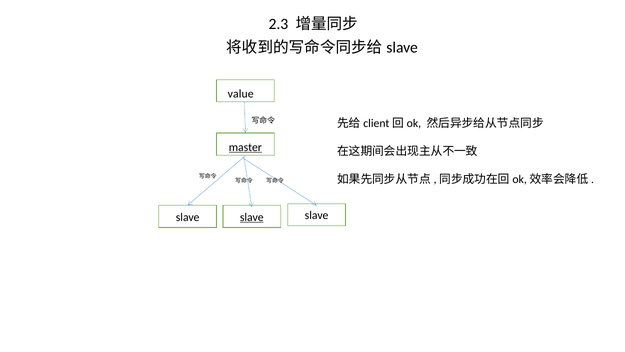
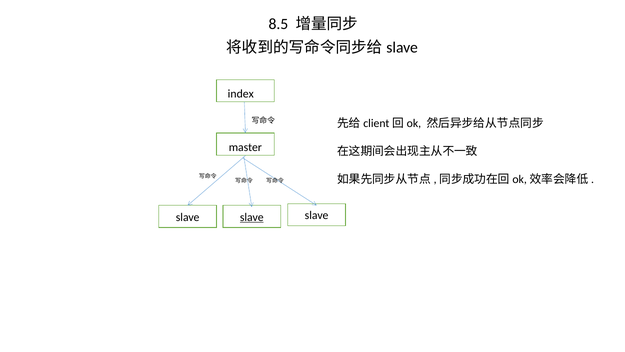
2.3: 2.3 -> 8.5
value: value -> index
master underline: present -> none
